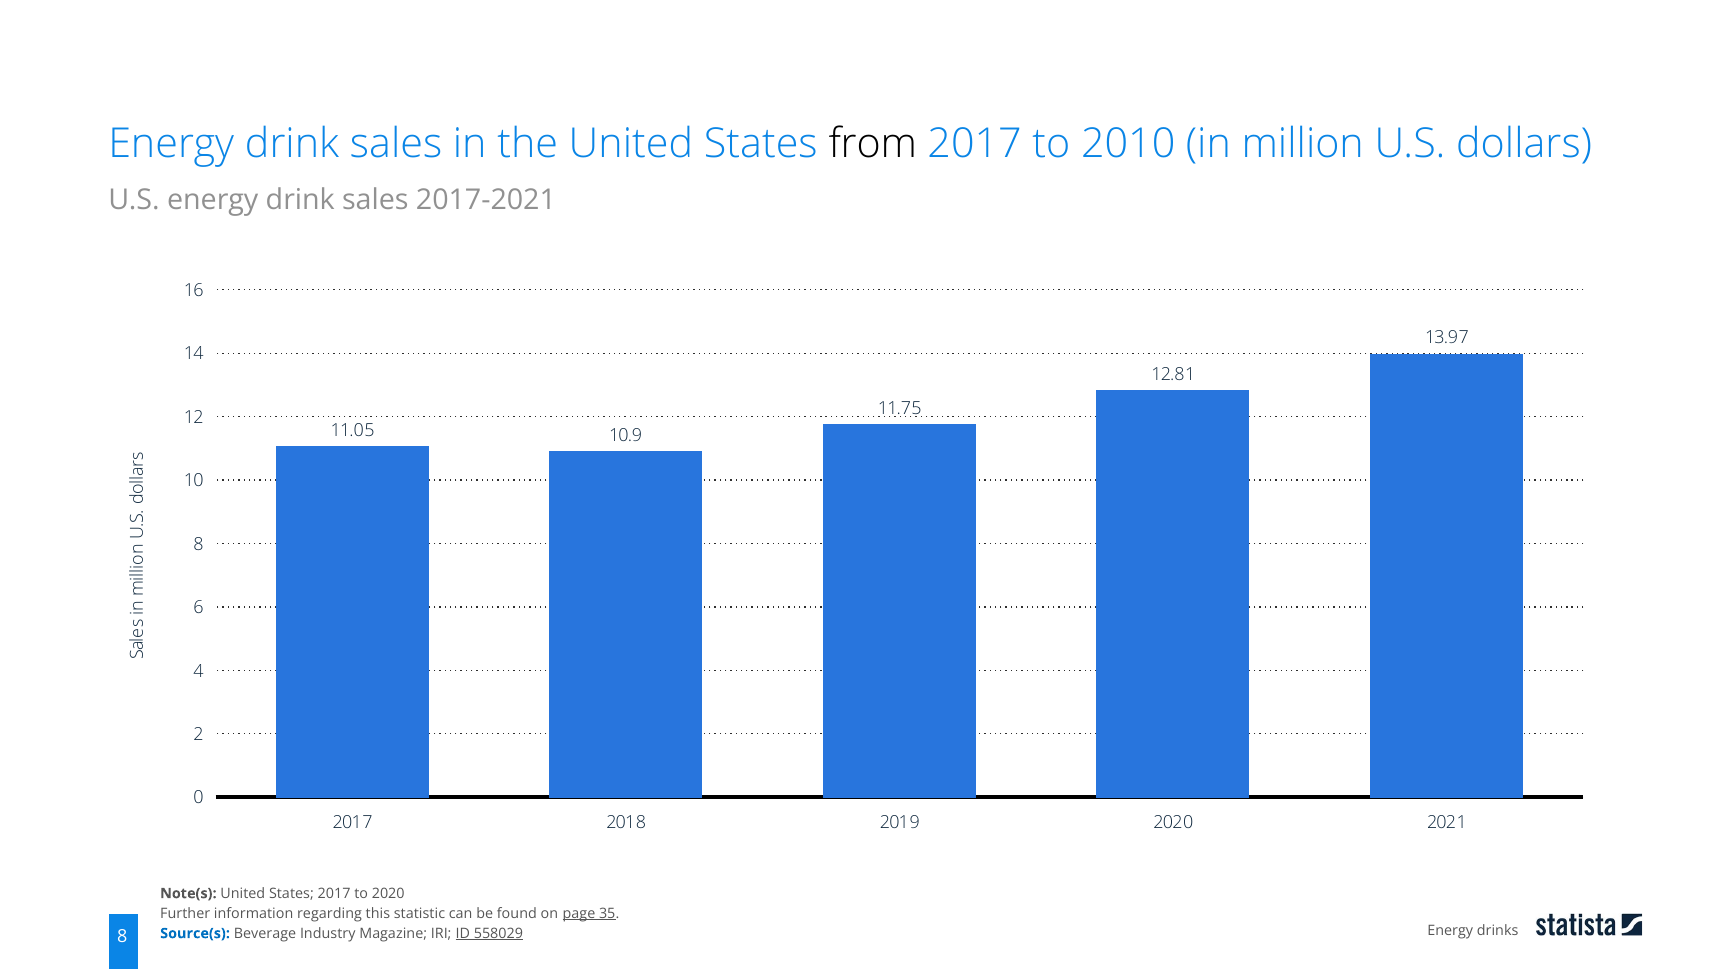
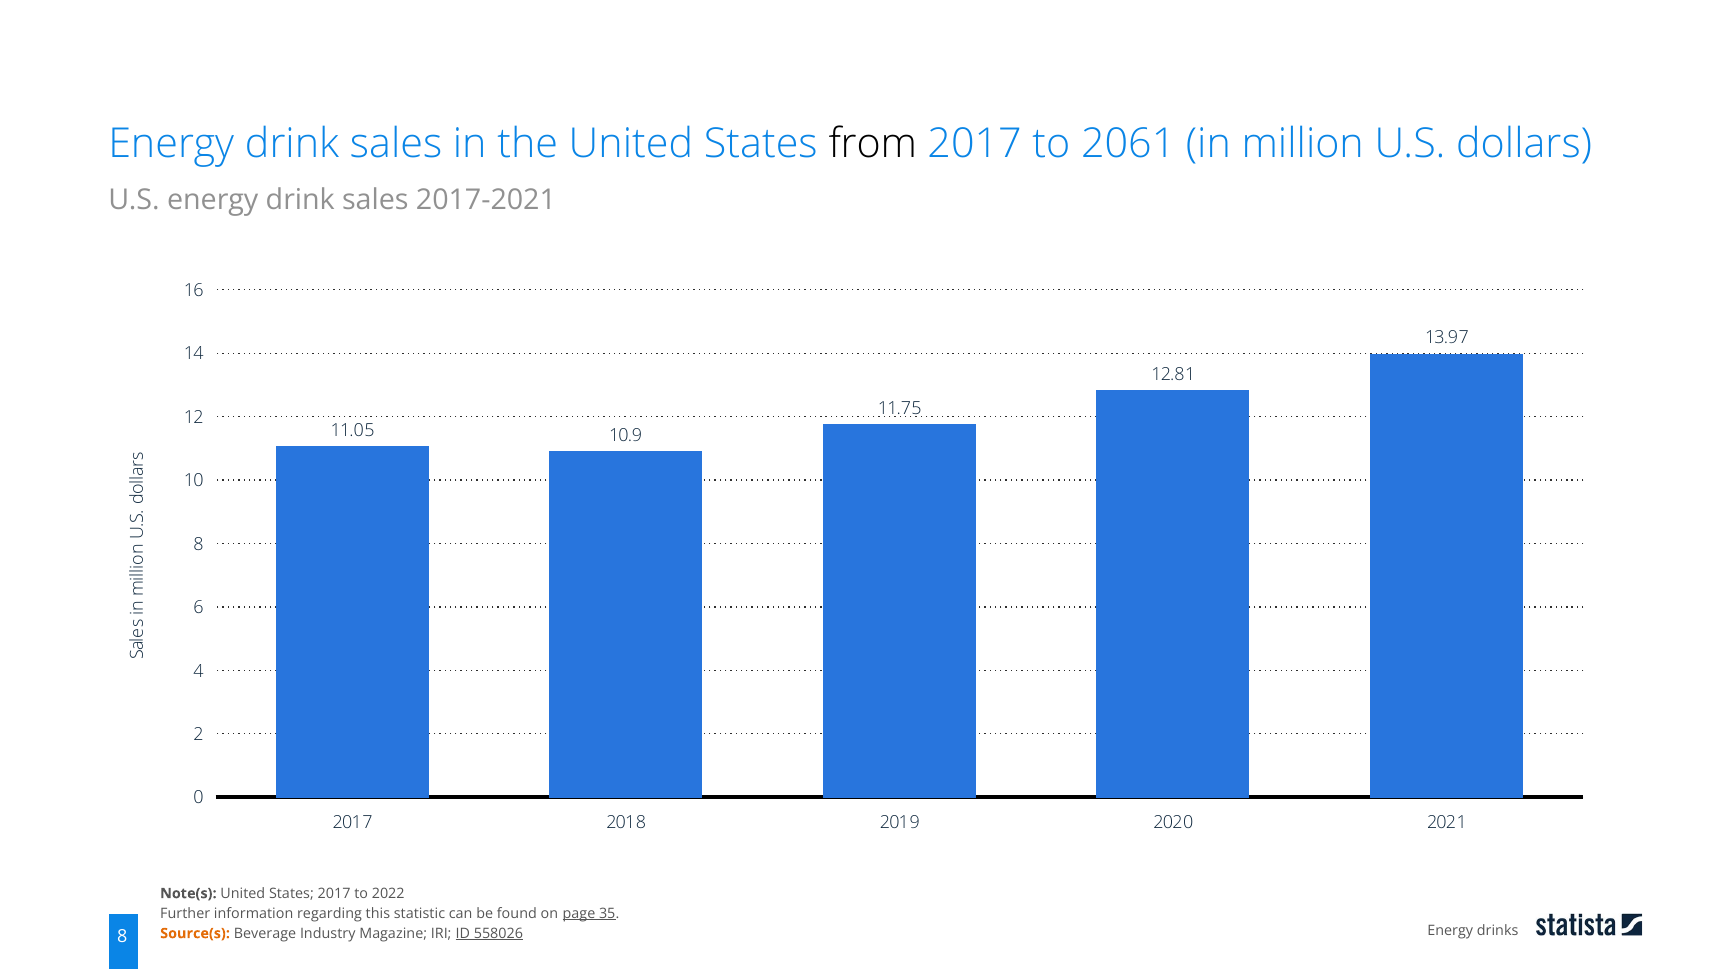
2010: 2010 -> 2061
to 2020: 2020 -> 2022
Source(s colour: blue -> orange
558029: 558029 -> 558026
